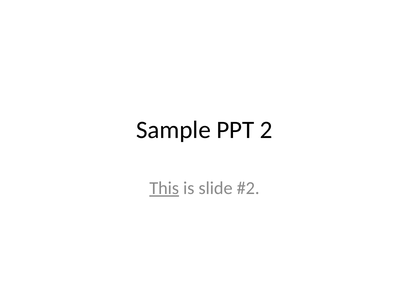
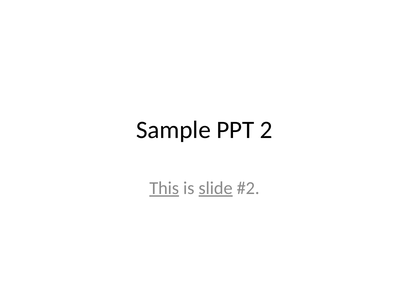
slide underline: none -> present
